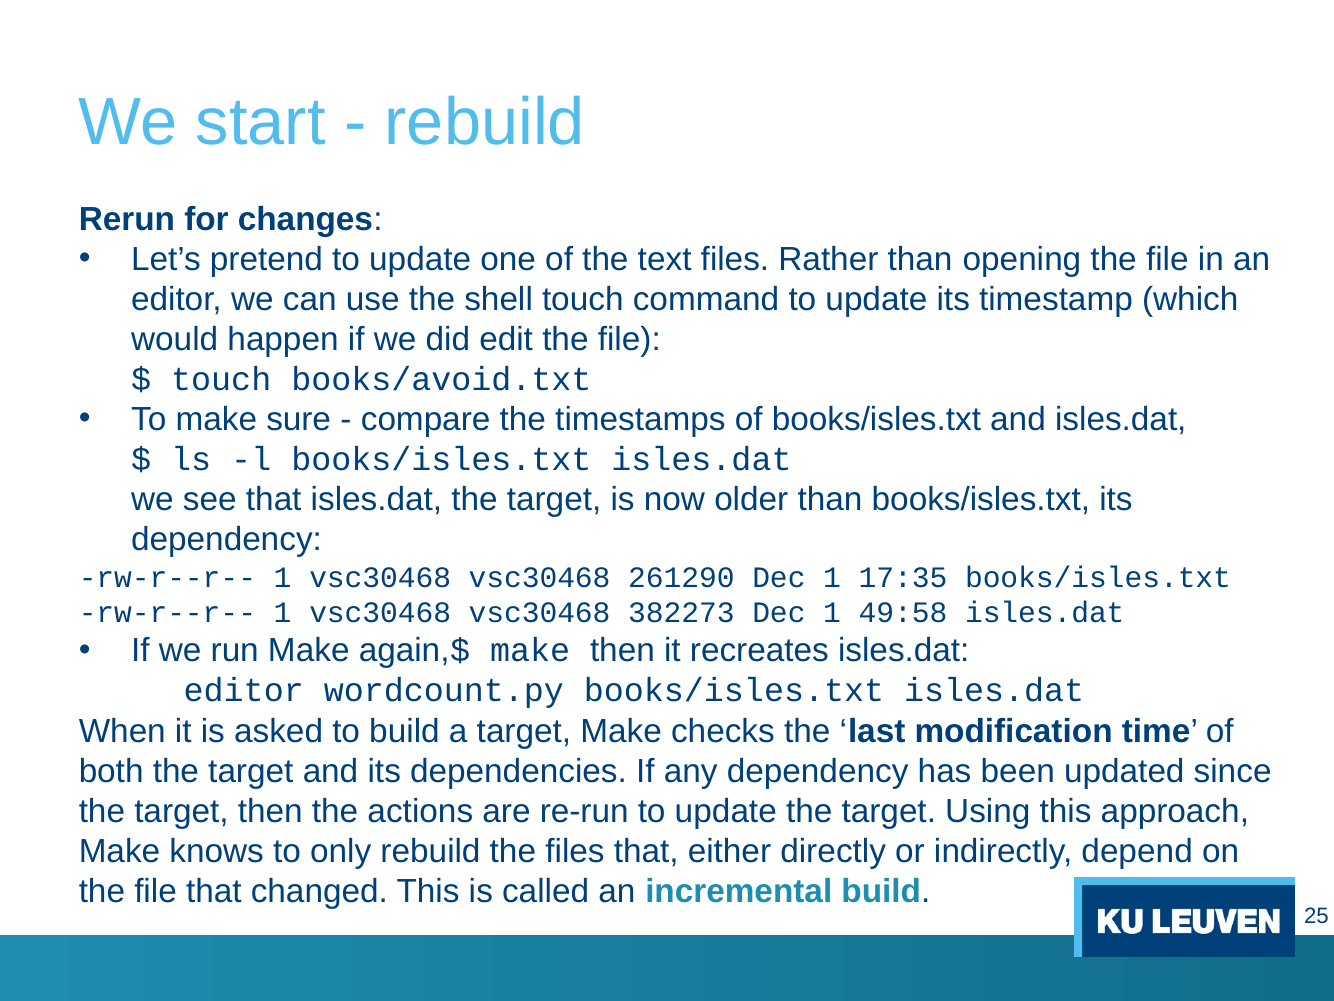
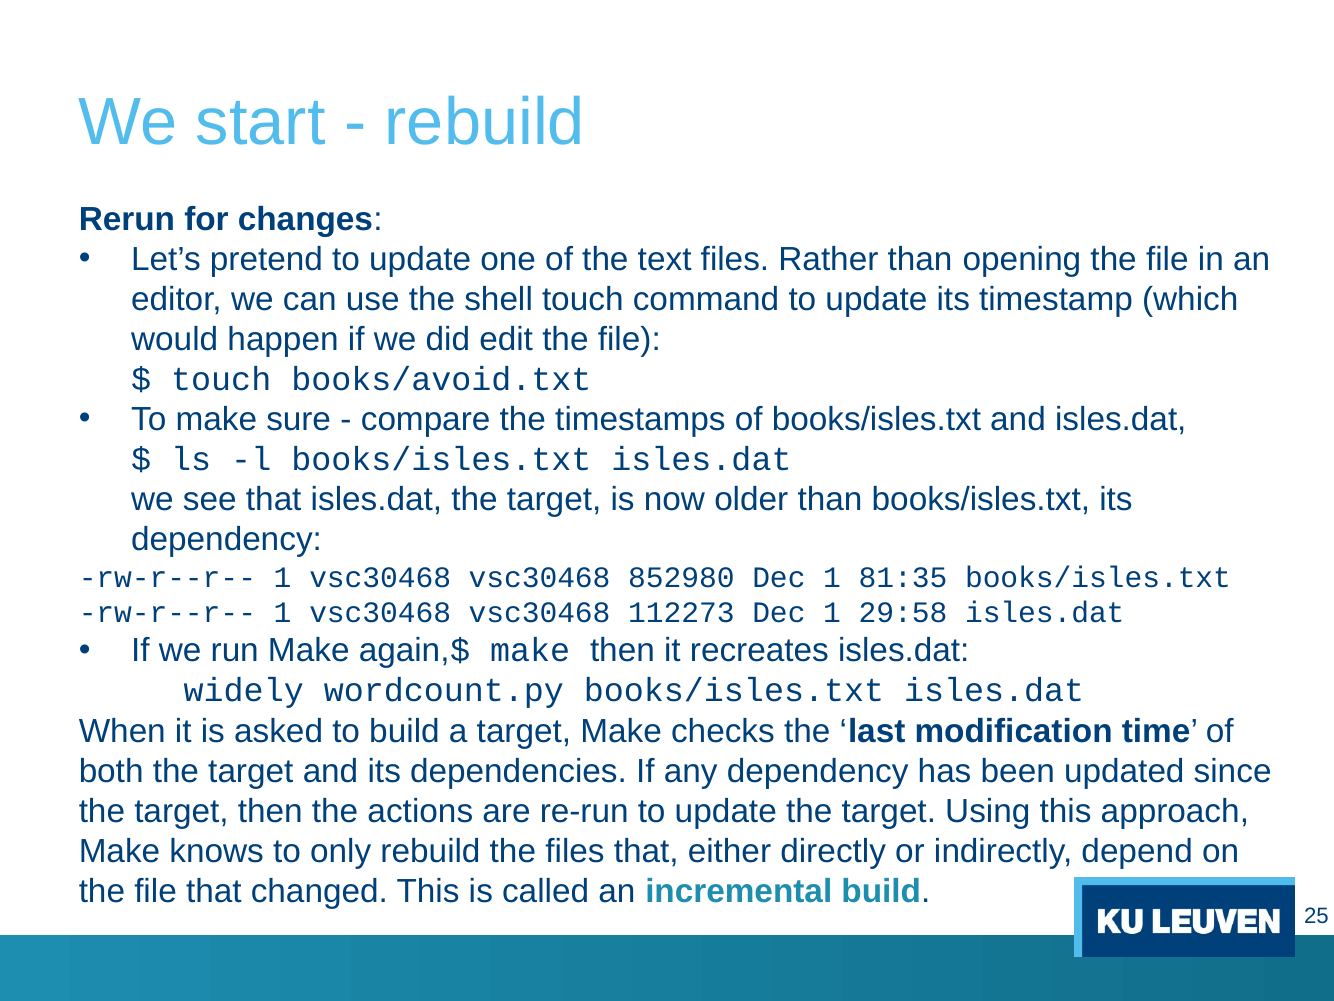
261290: 261290 -> 852980
17:35: 17:35 -> 81:35
382273: 382273 -> 112273
49:58: 49:58 -> 29:58
editor at (244, 691): editor -> widely
